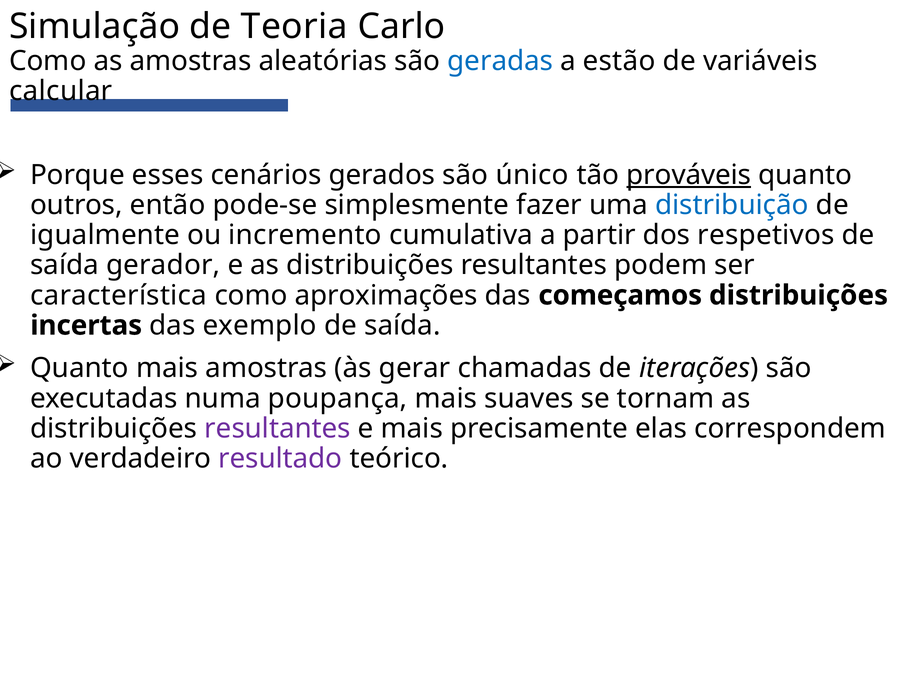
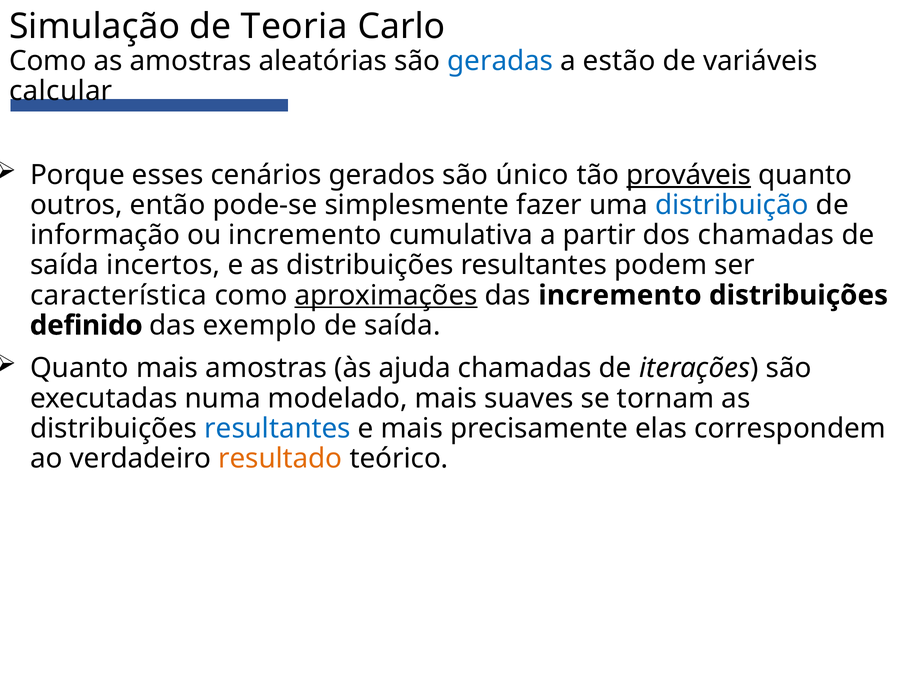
igualmente: igualmente -> informação
dos respetivos: respetivos -> chamadas
gerador: gerador -> incertos
aproximações underline: none -> present
das começamos: começamos -> incremento
incertas: incertas -> definido
gerar: gerar -> ajuda
poupança: poupança -> modelado
resultantes at (278, 428) colour: purple -> blue
resultado colour: purple -> orange
